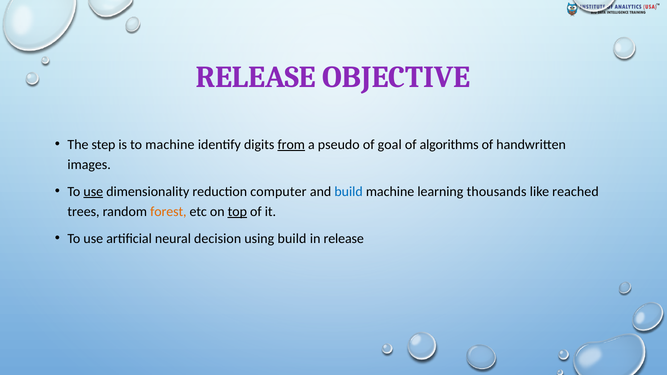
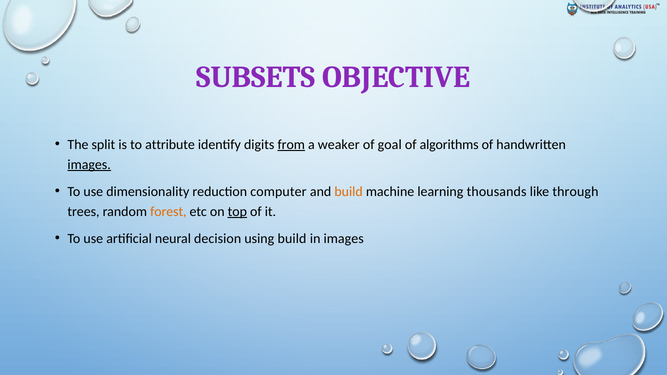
RELEASE at (256, 77): RELEASE -> SUBSETS
step: step -> split
to machine: machine -> attribute
pseudo: pseudo -> weaker
images at (89, 165) underline: none -> present
use at (93, 192) underline: present -> none
build at (349, 192) colour: blue -> orange
reached: reached -> through
in release: release -> images
